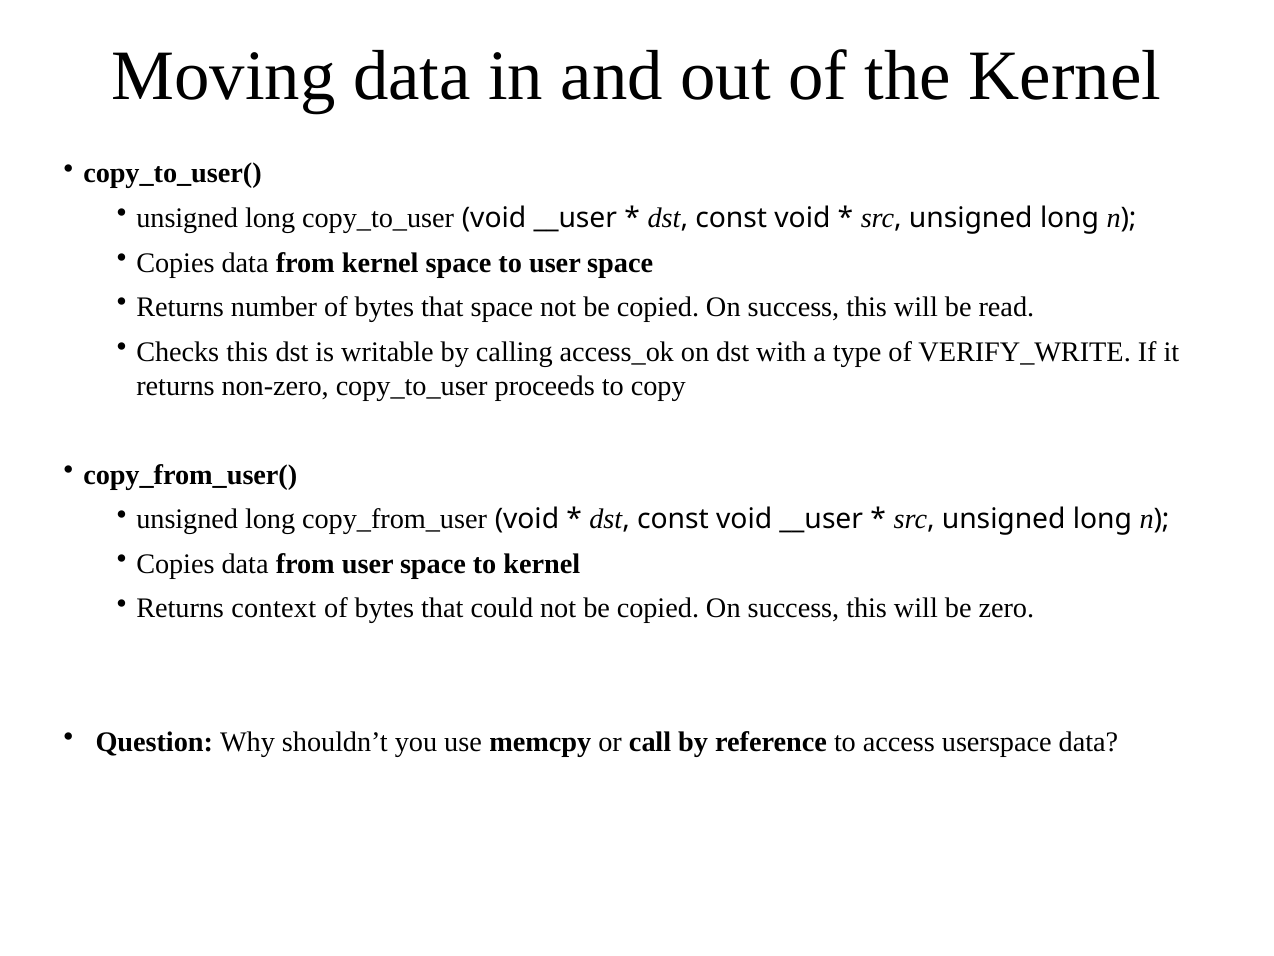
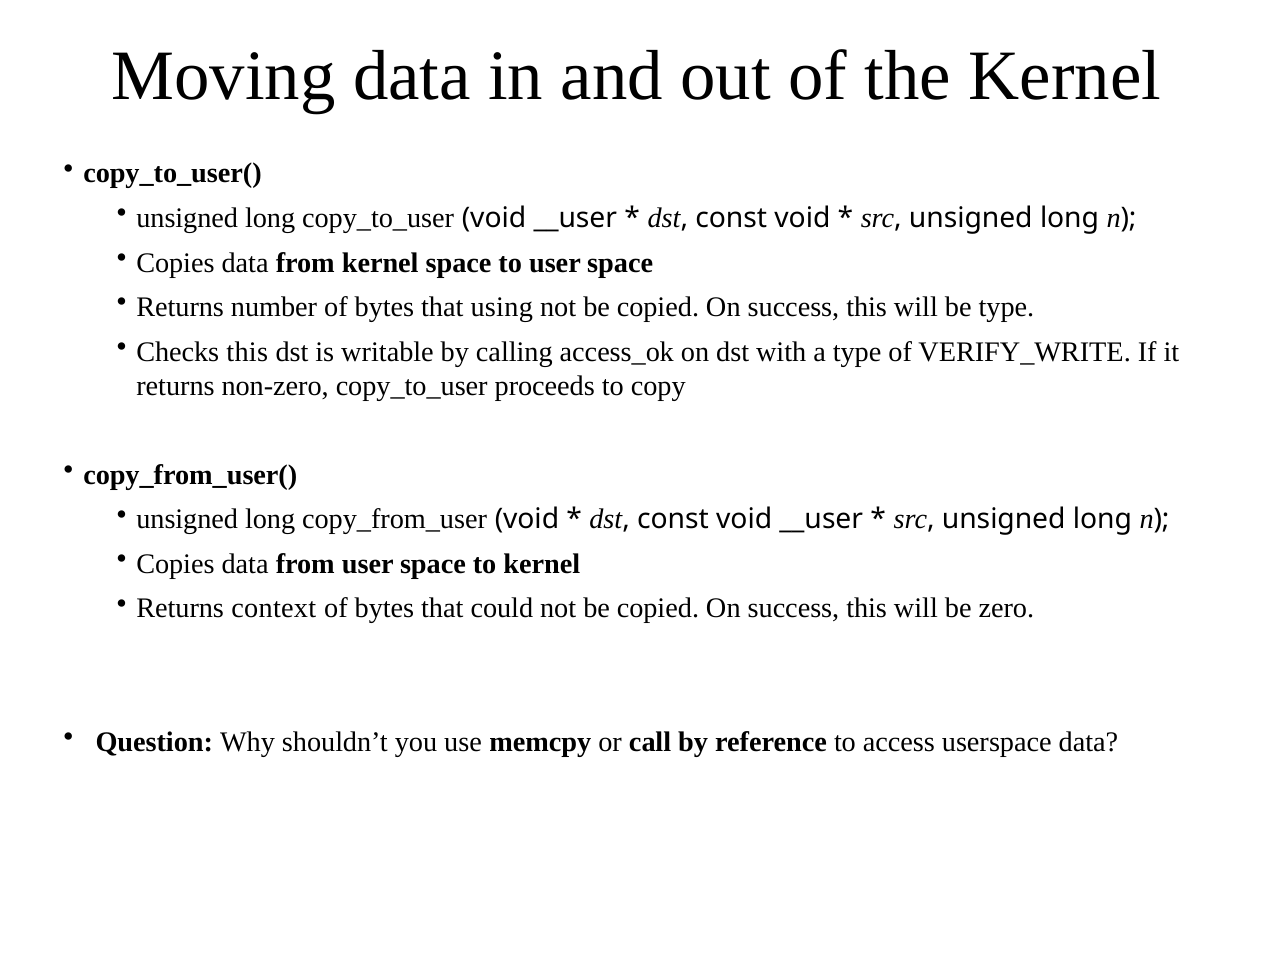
that space: space -> using
be read: read -> type
